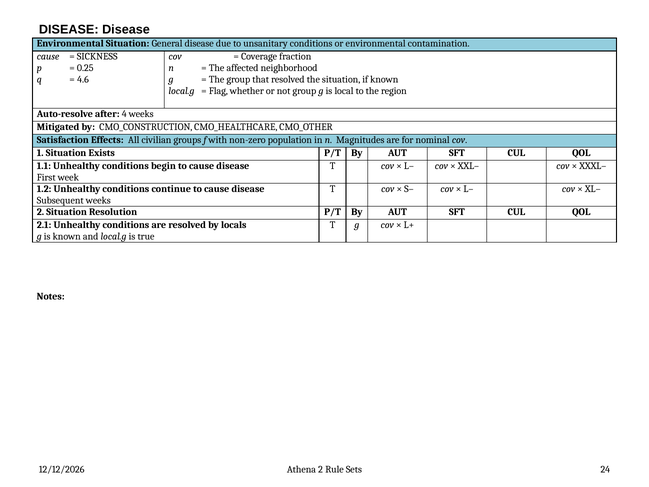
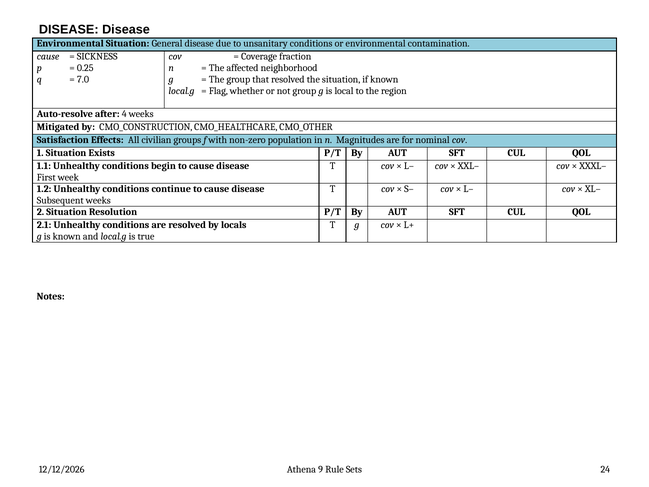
4.6: 4.6 -> 7.0
Athena 2: 2 -> 9
